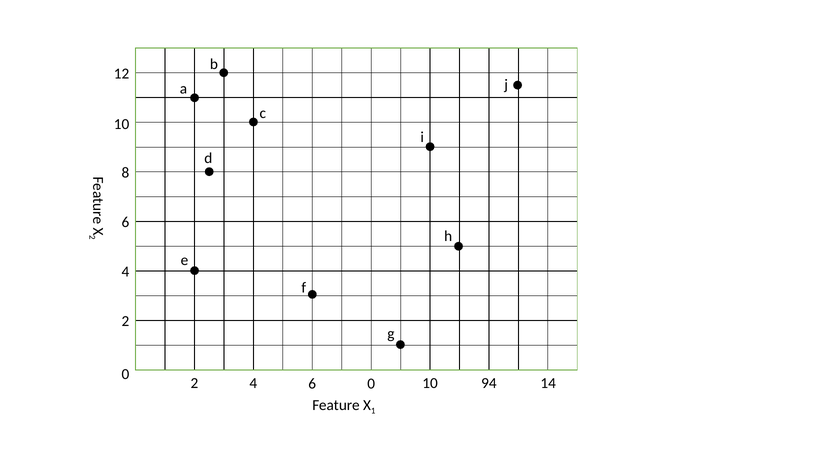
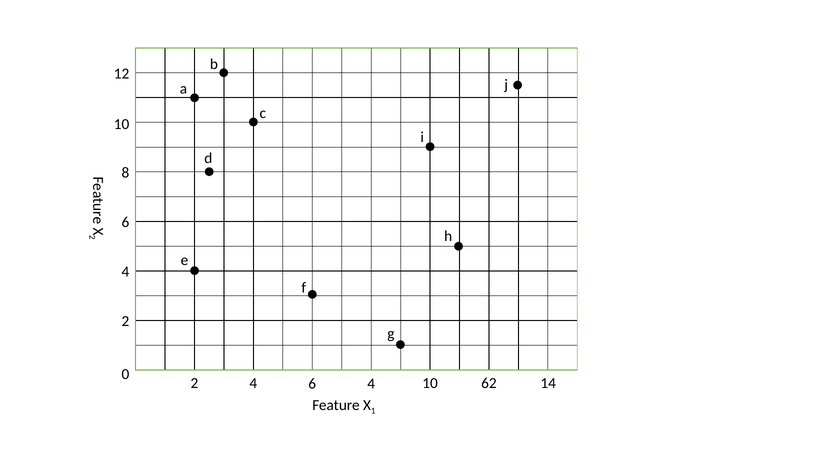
6 0: 0 -> 4
94: 94 -> 62
